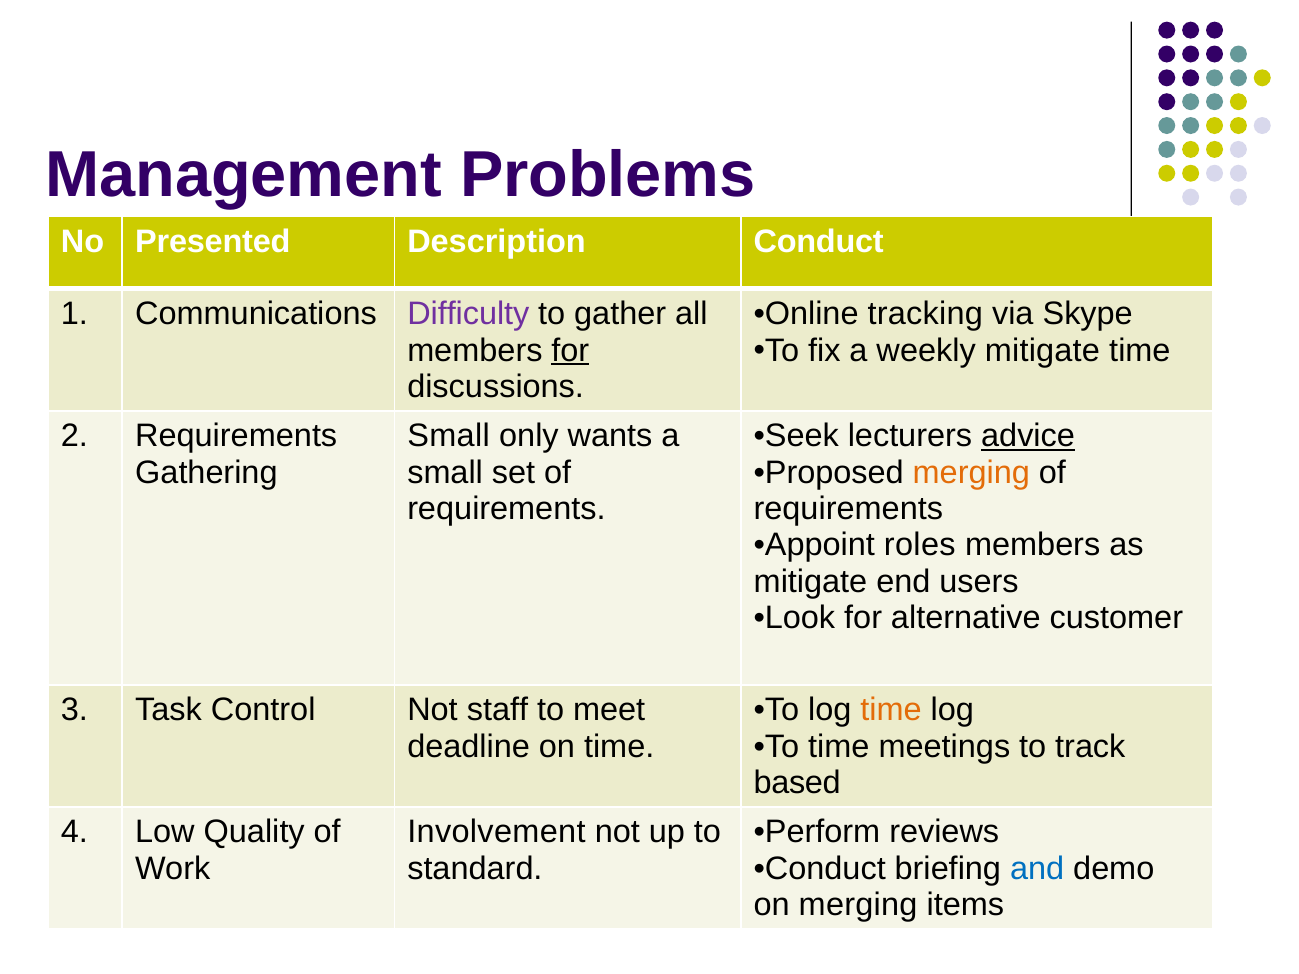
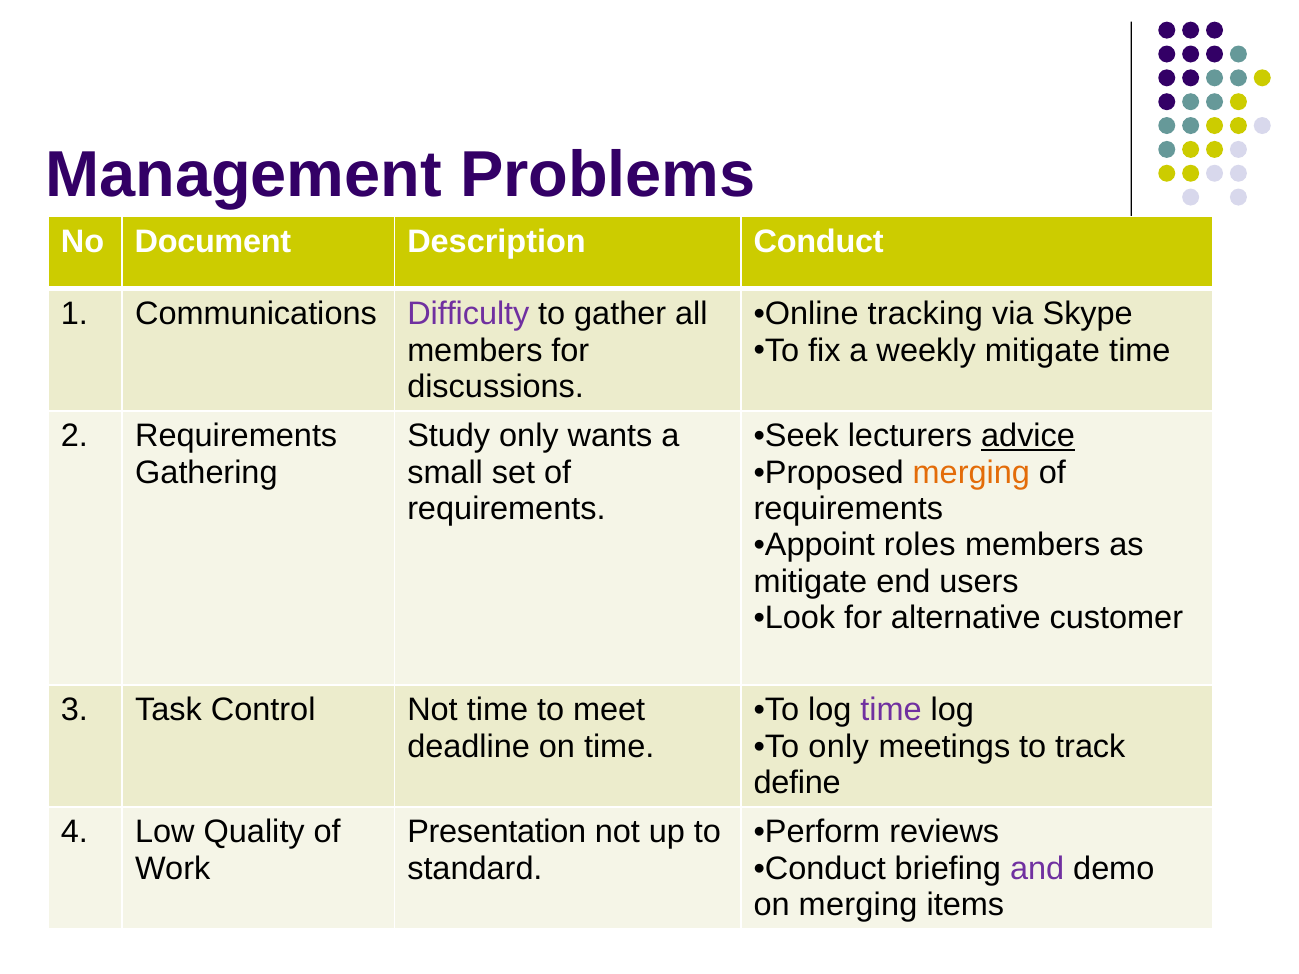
Presented: Presented -> Document
for at (570, 350) underline: present -> none
Small at (449, 436): Small -> Study
time at (891, 710) colour: orange -> purple
Not staff: staff -> time
To time: time -> only
based: based -> define
Involvement: Involvement -> Presentation
and colour: blue -> purple
